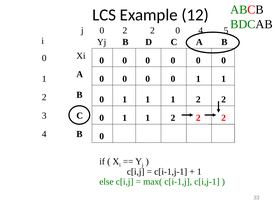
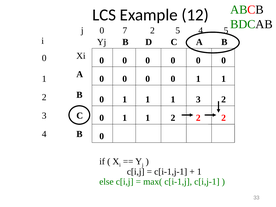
0 2: 2 -> 7
2 0: 0 -> 5
2 at (198, 100): 2 -> 3
